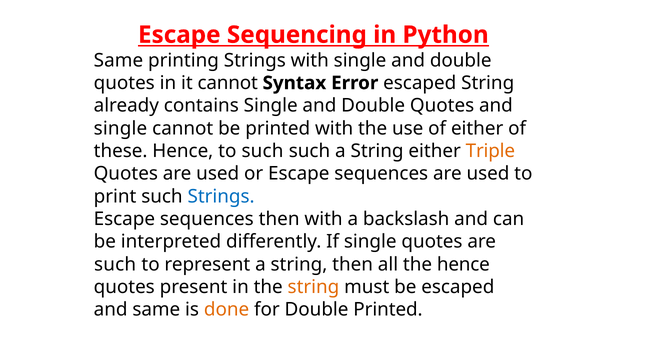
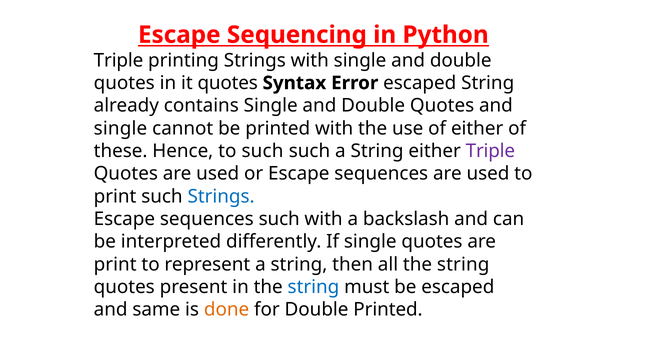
Same at (118, 60): Same -> Triple
it cannot: cannot -> quotes
Triple at (490, 151) colour: orange -> purple
sequences then: then -> such
such at (115, 264): such -> print
all the hence: hence -> string
string at (313, 287) colour: orange -> blue
